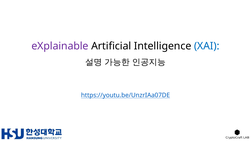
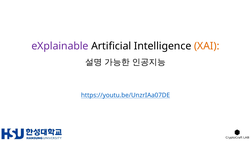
XAI colour: blue -> orange
